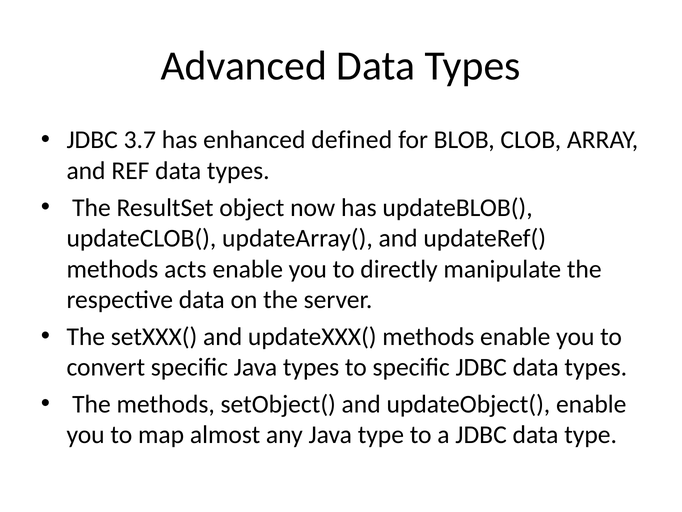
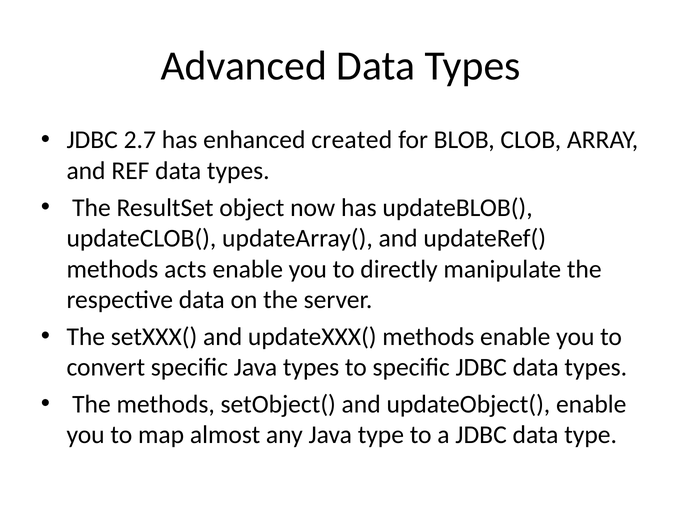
3.7: 3.7 -> 2.7
defined: defined -> created
